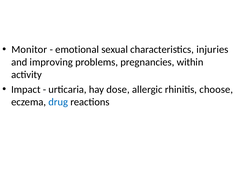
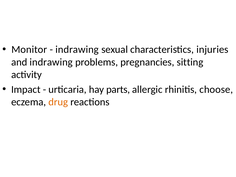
emotional at (77, 50): emotional -> indrawing
and improving: improving -> indrawing
within: within -> sitting
dose: dose -> parts
drug colour: blue -> orange
